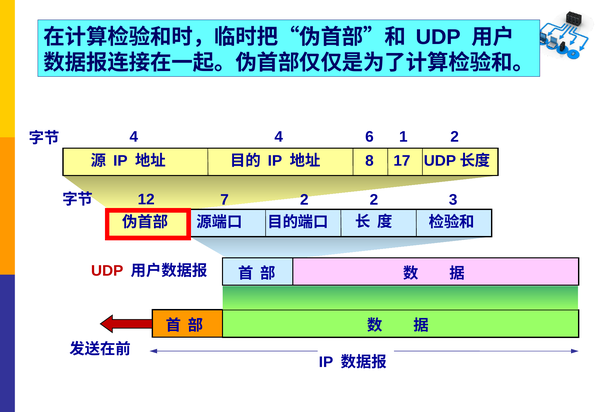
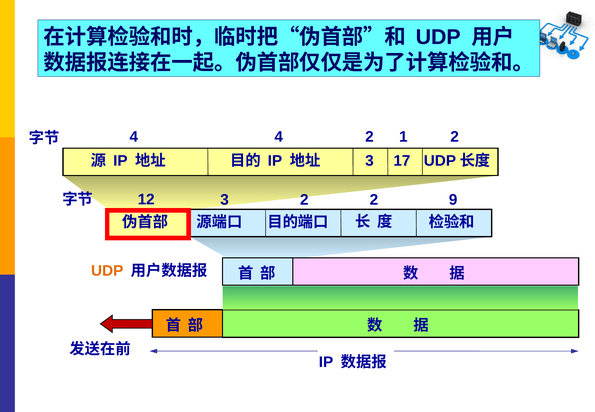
4 6: 6 -> 2
8 at (369, 161): 8 -> 3
12 7: 7 -> 3
3: 3 -> 9
UDP at (107, 271) colour: red -> orange
